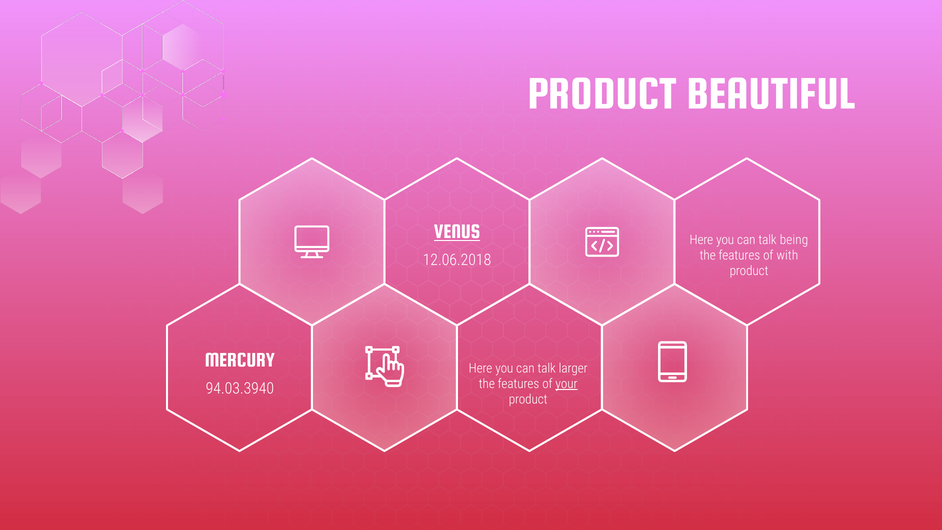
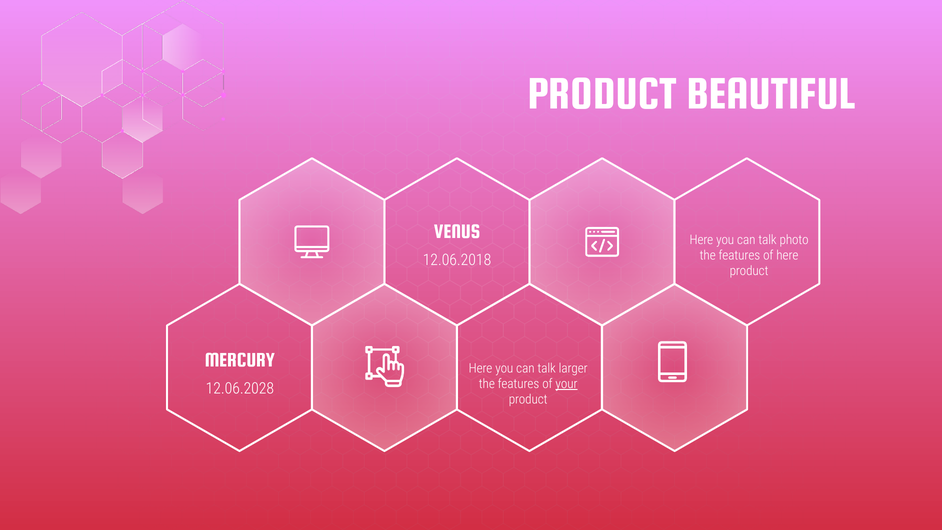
VENUS underline: present -> none
being: being -> photo
of with: with -> here
94.03.3940: 94.03.3940 -> 12.06.2028
